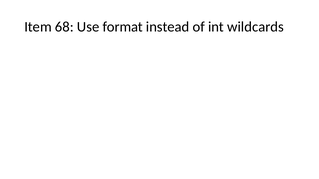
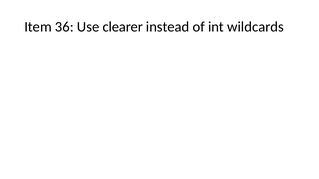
68: 68 -> 36
format: format -> clearer
